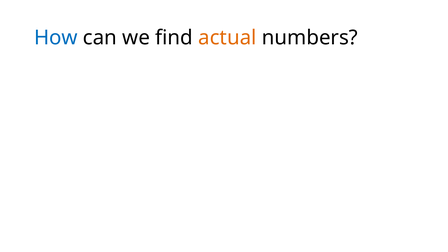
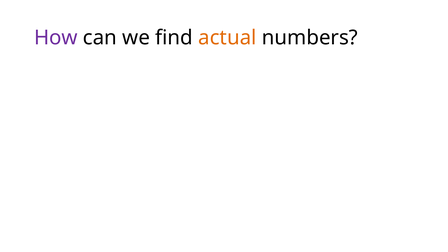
How colour: blue -> purple
